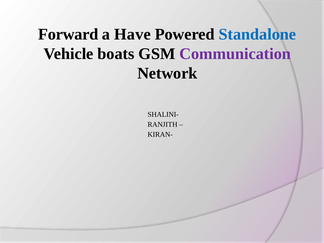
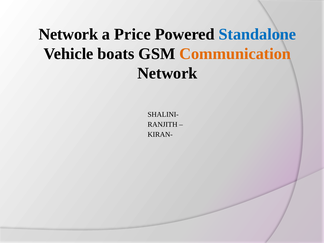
Forward at (68, 34): Forward -> Network
Have: Have -> Price
Communication colour: purple -> orange
